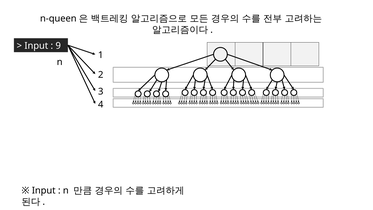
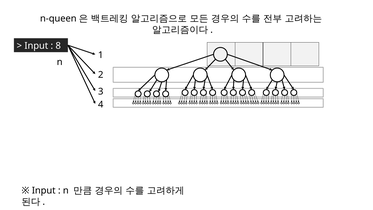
9: 9 -> 8
